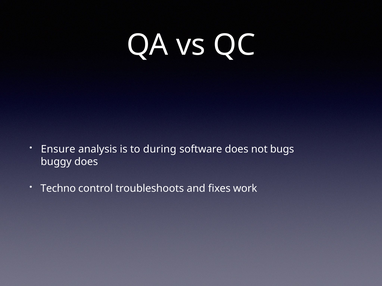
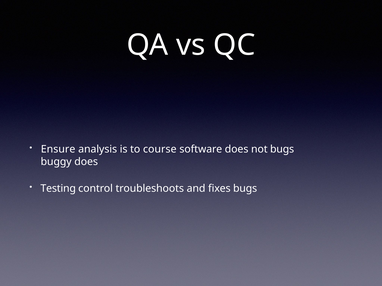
during: during -> course
Techno: Techno -> Testing
fixes work: work -> bugs
